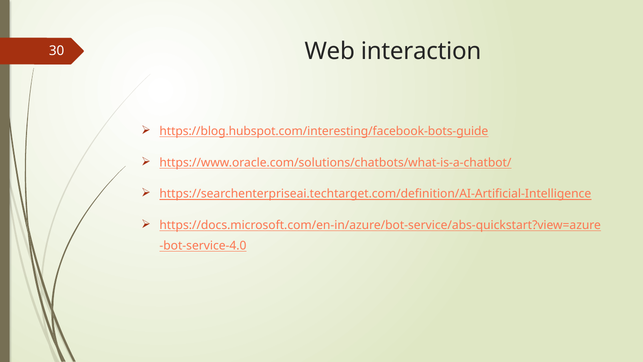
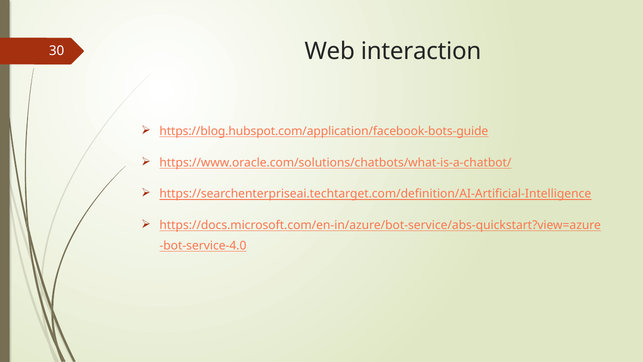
https://blog.hubspot.com/interesting/facebook-bots-guide: https://blog.hubspot.com/interesting/facebook-bots-guide -> https://blog.hubspot.com/application/facebook-bots-guide
